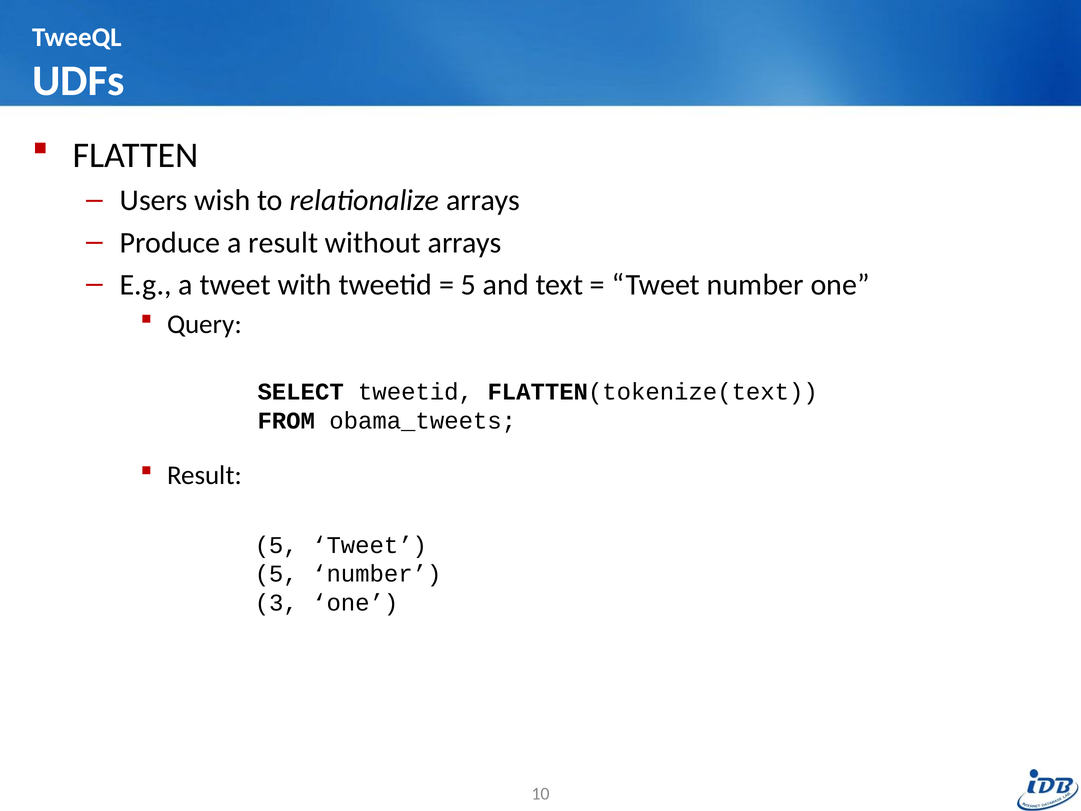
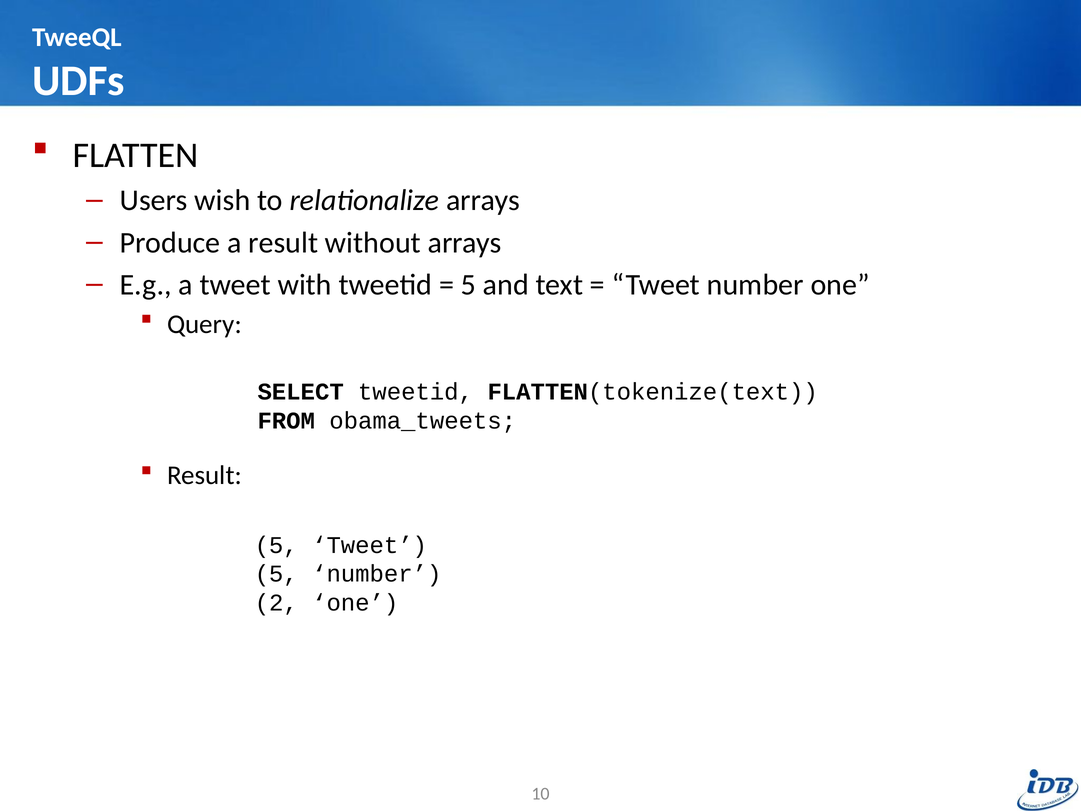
3: 3 -> 2
